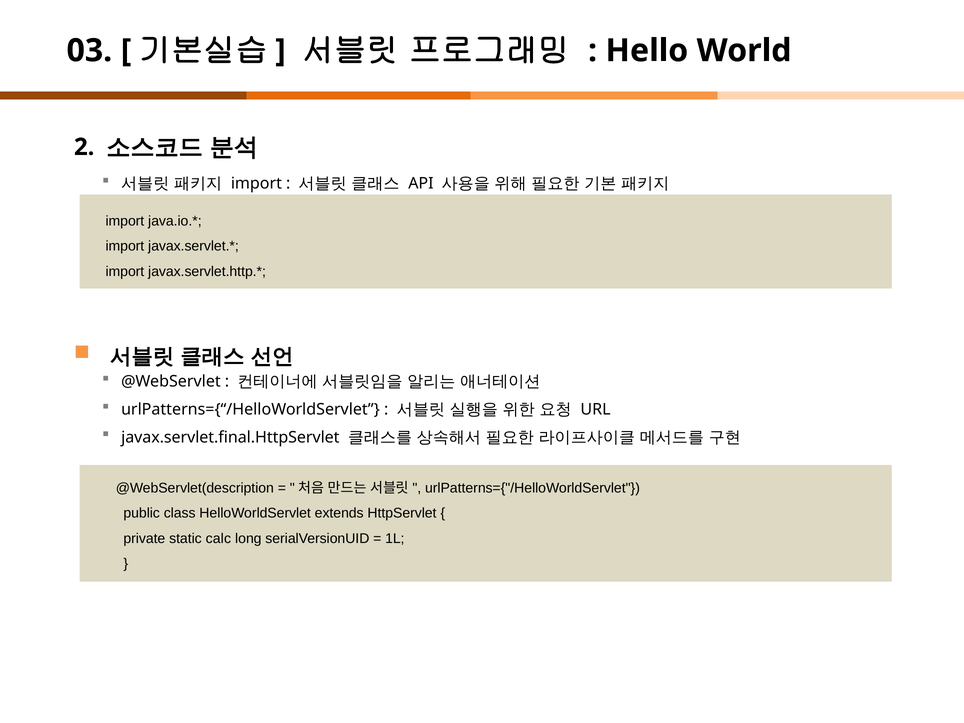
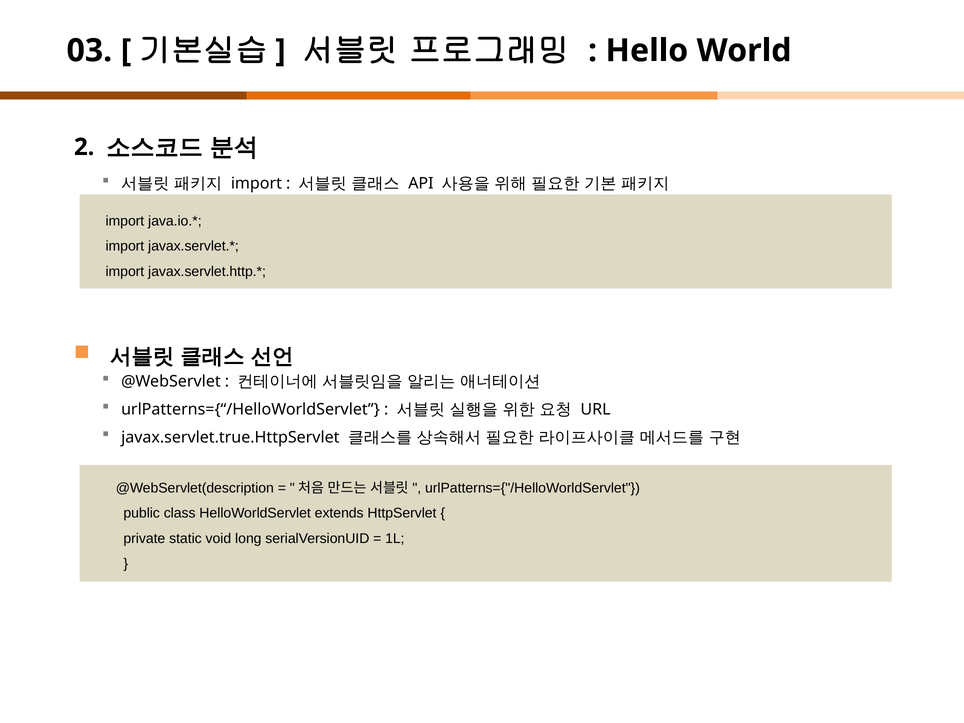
javax.servlet.final.HttpServlet: javax.servlet.final.HttpServlet -> javax.servlet.true.HttpServlet
calc: calc -> void
